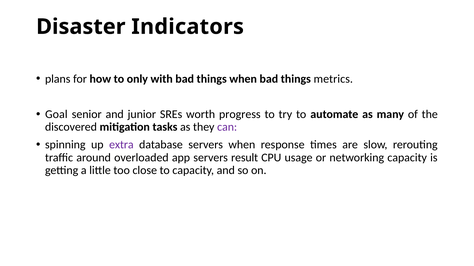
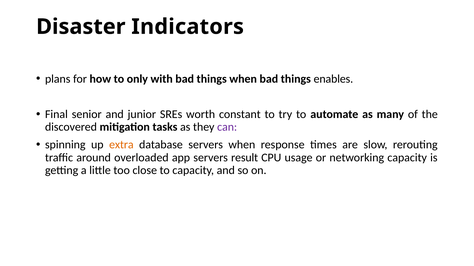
metrics: metrics -> enables
Goal: Goal -> Final
progress: progress -> constant
extra colour: purple -> orange
